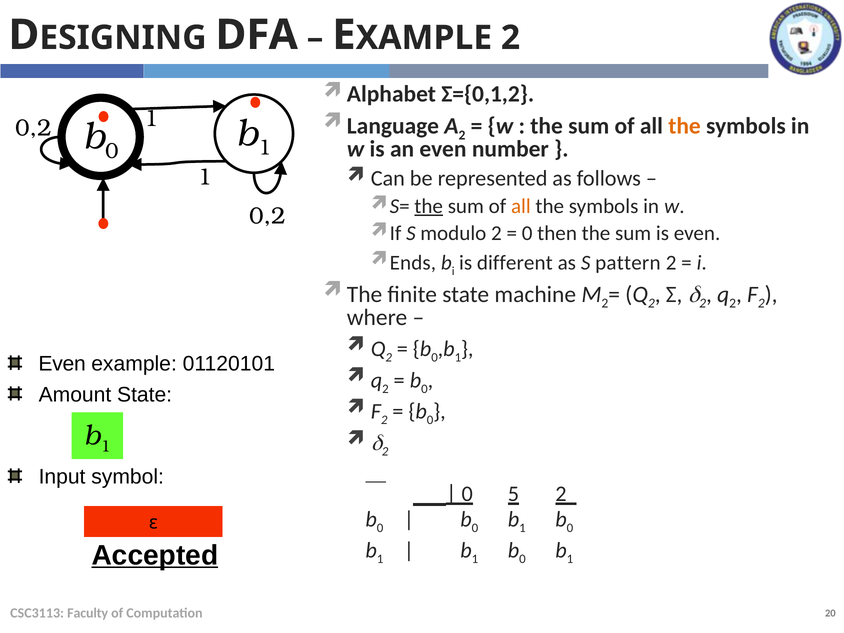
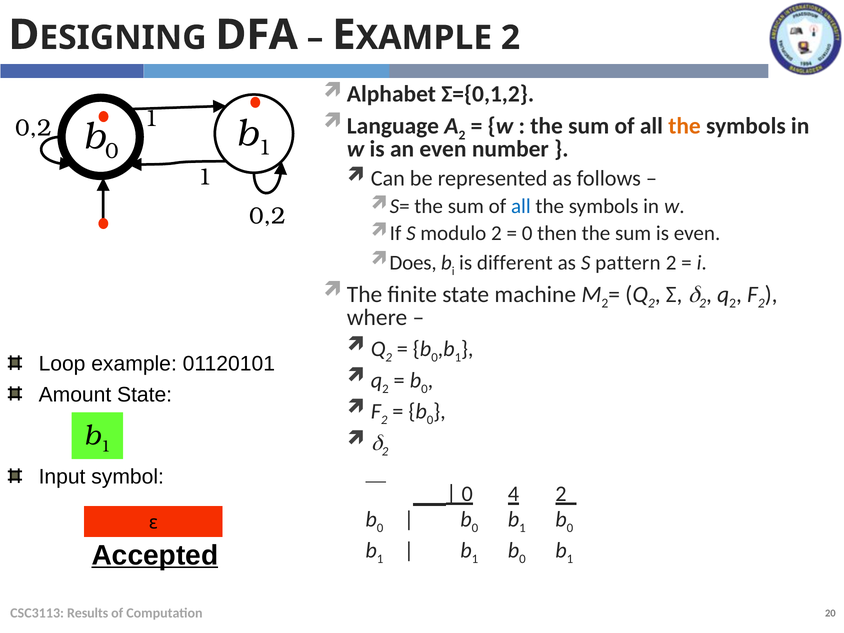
the at (429, 206) underline: present -> none
all at (521, 206) colour: orange -> blue
Ends: Ends -> Does
Even at (62, 364): Even -> Loop
5: 5 -> 4
Faculty: Faculty -> Results
